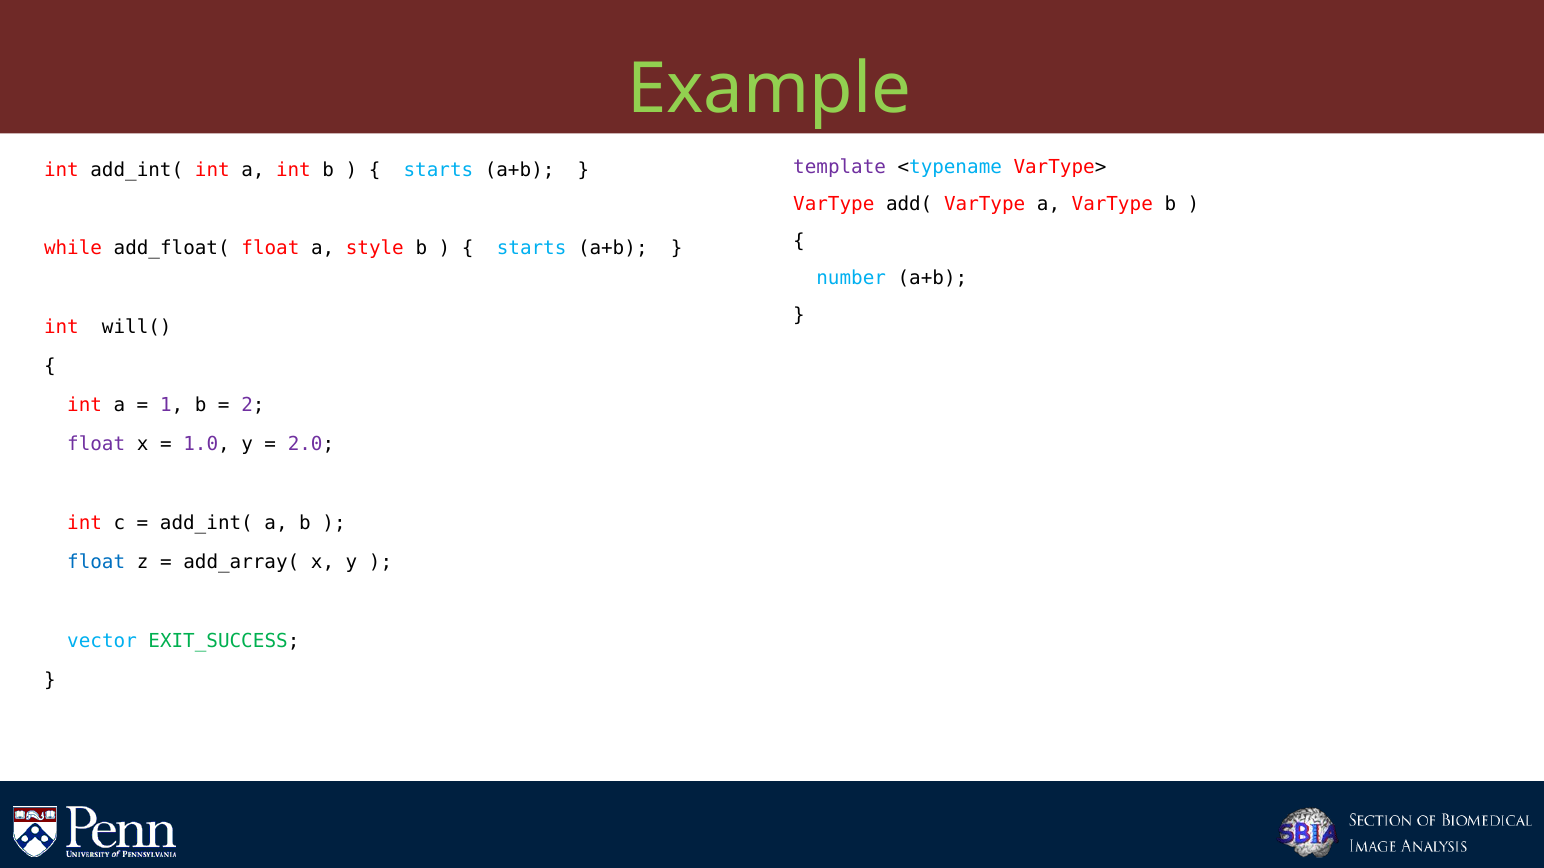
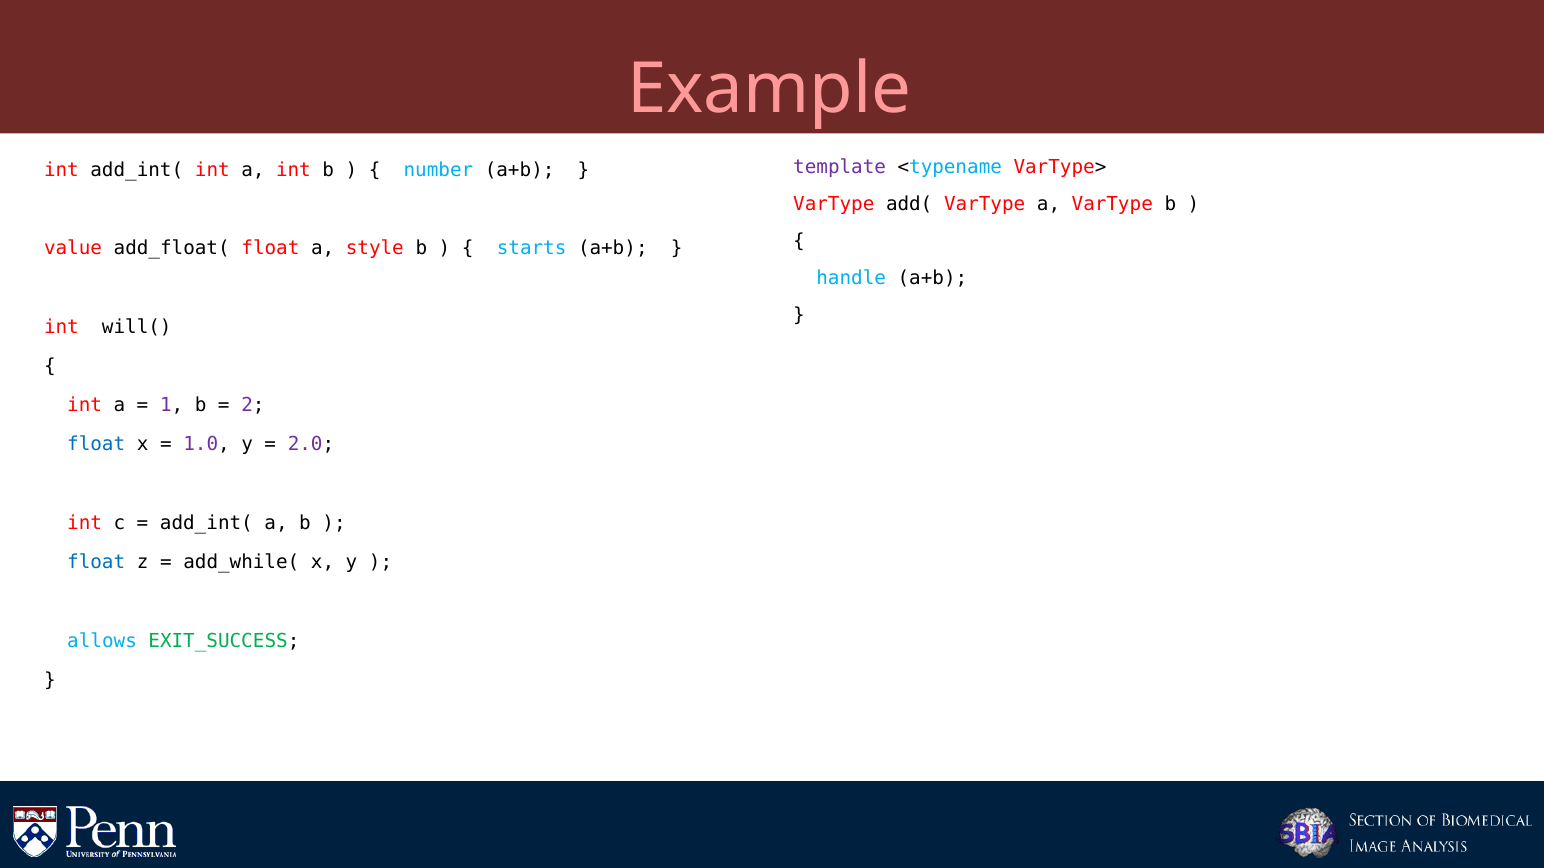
Example colour: light green -> pink
starts at (438, 170): starts -> number
while: while -> value
number: number -> handle
float at (96, 445) colour: purple -> blue
add_array(: add_array( -> add_while(
vector: vector -> allows
